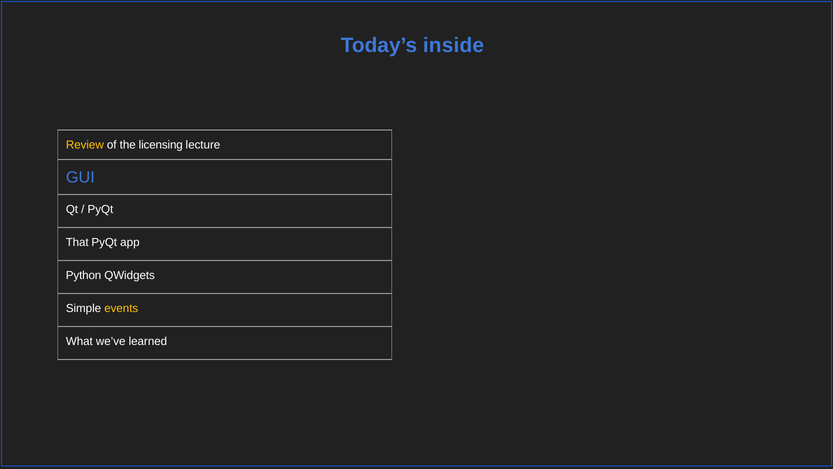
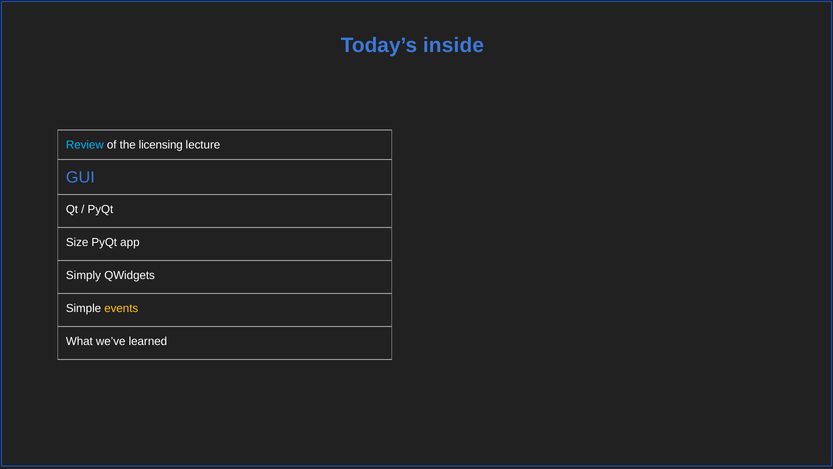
Review colour: yellow -> light blue
That: That -> Size
Python: Python -> Simply
